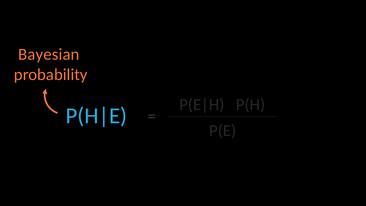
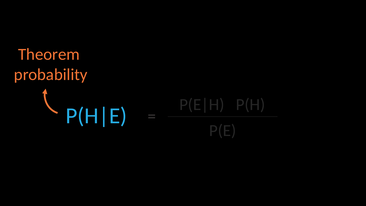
Bayesian: Bayesian -> Theorem
